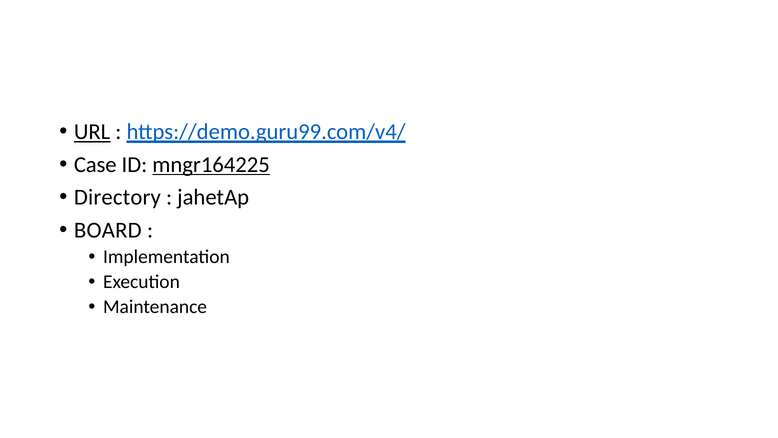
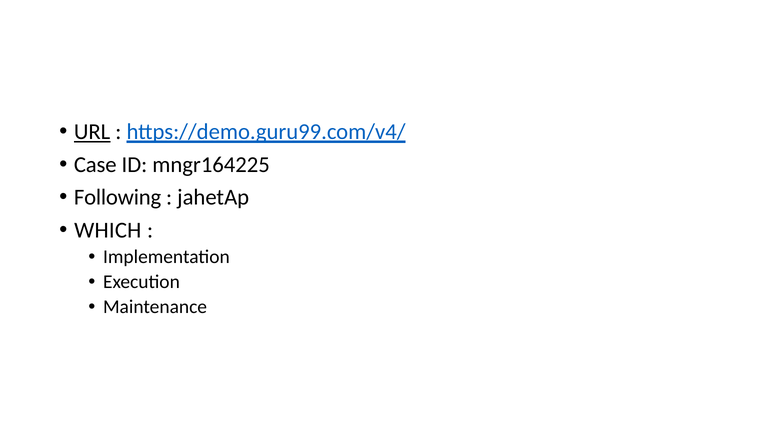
mngr164225 underline: present -> none
Directory: Directory -> Following
BOARD: BOARD -> WHICH
